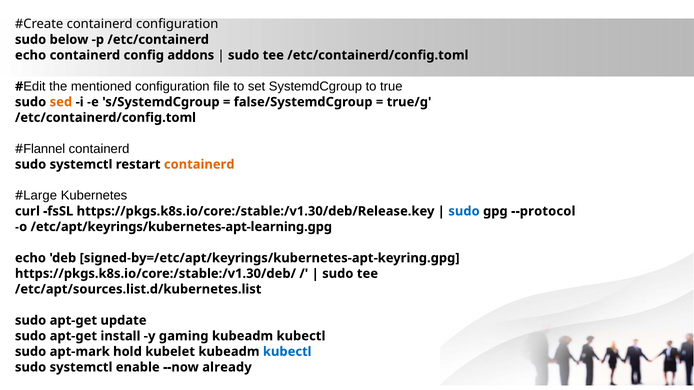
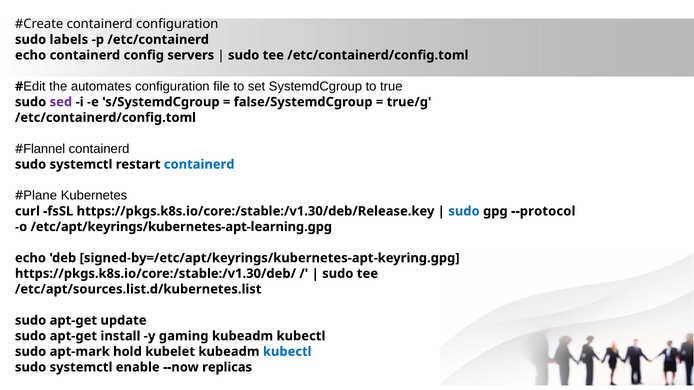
below: below -> labels
addons: addons -> servers
mentioned: mentioned -> automates
sed colour: orange -> purple
containerd at (199, 165) colour: orange -> blue
Large: Large -> Plane
already: already -> replicas
